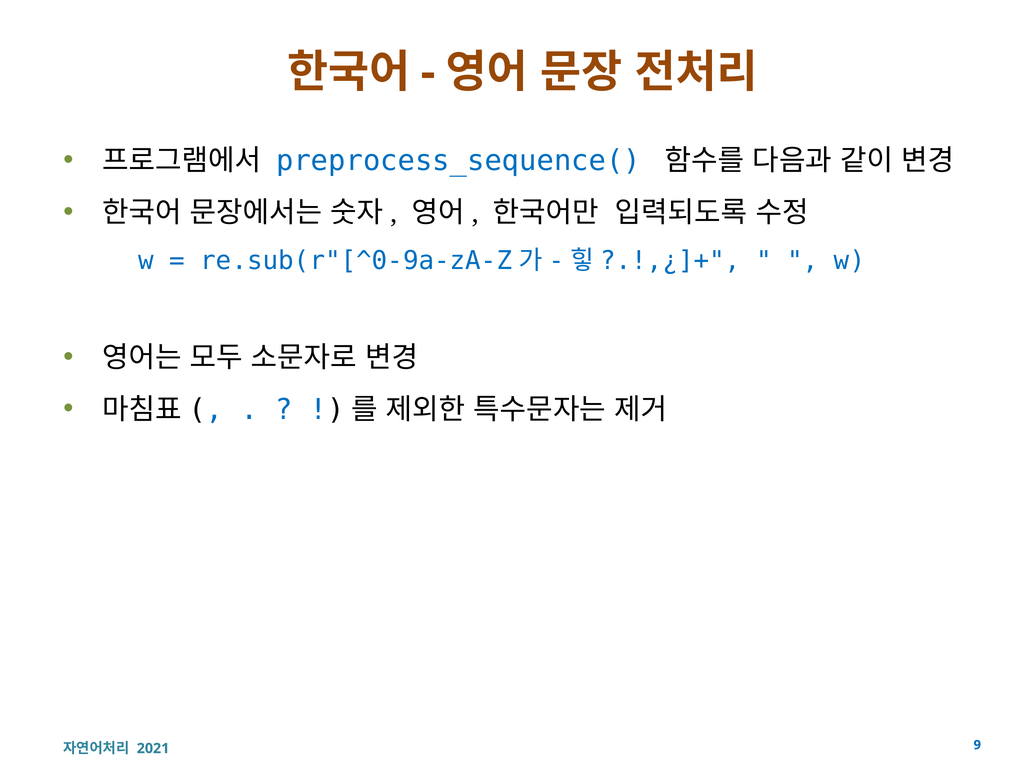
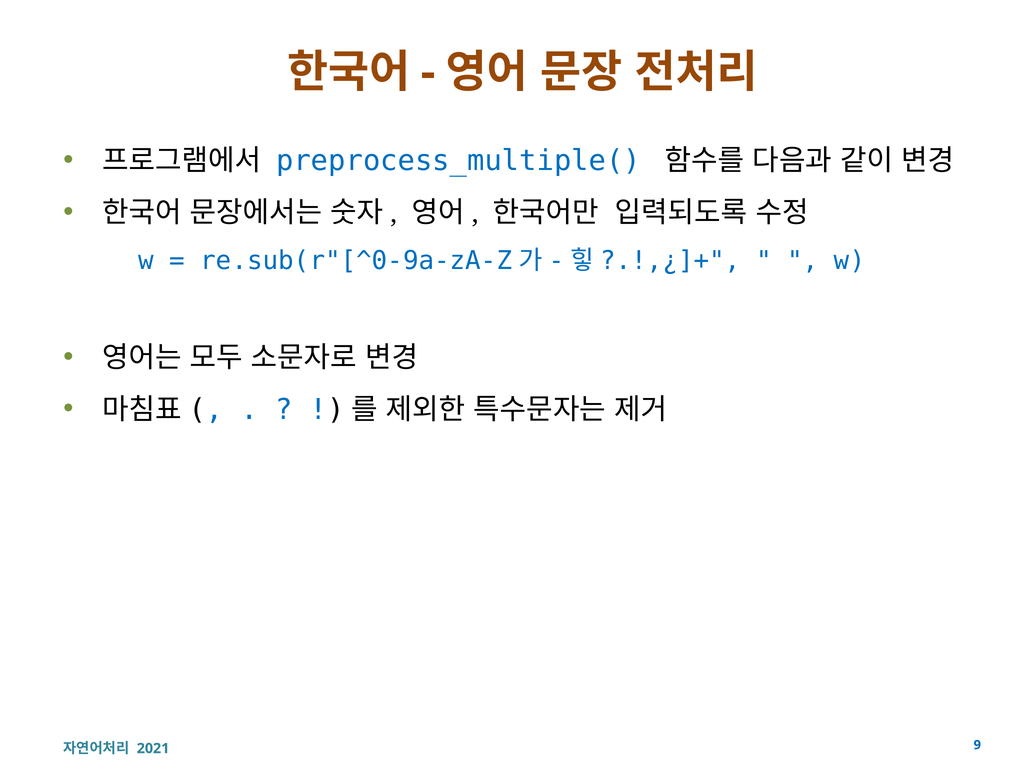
preprocess_sequence(: preprocess_sequence( -> preprocess_multiple(
